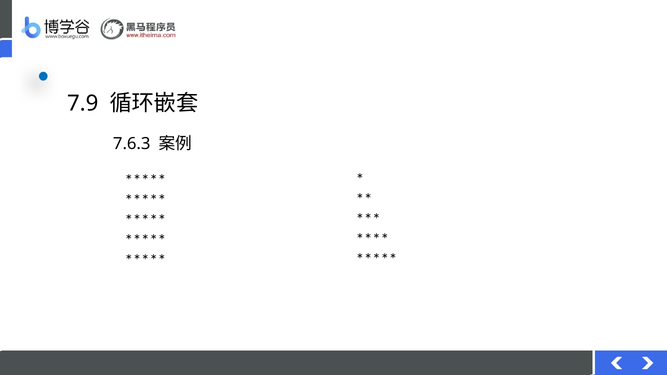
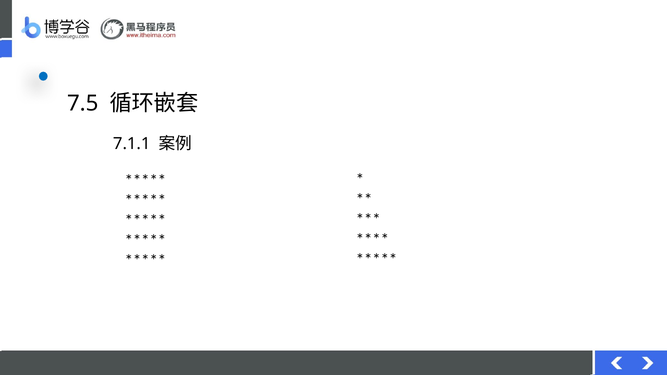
7.9: 7.9 -> 7.5
7.6.3: 7.6.3 -> 7.1.1
